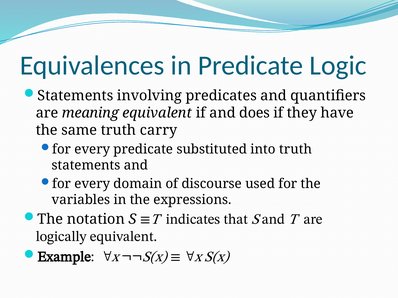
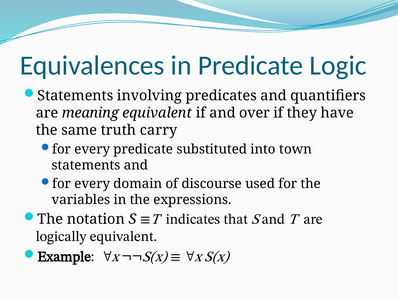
does: does -> over
into truth: truth -> town
